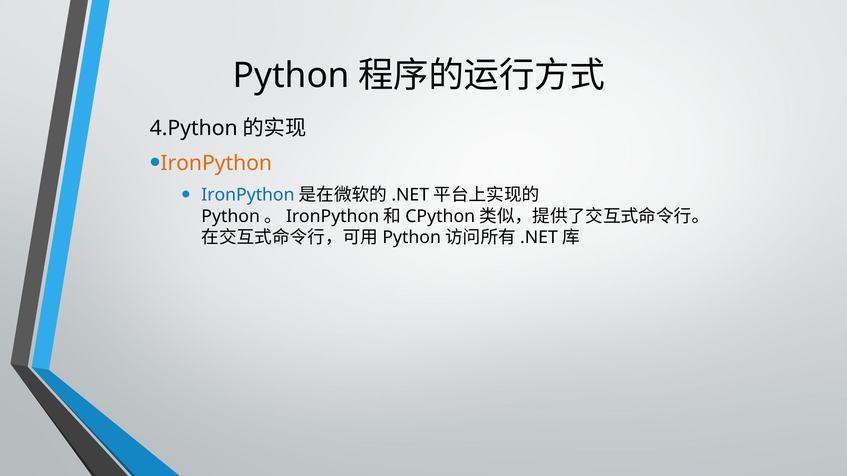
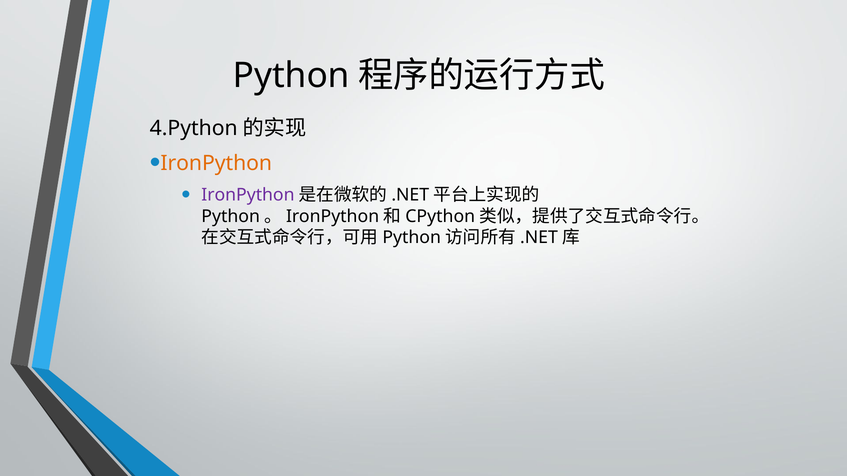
IronPython at (248, 195) colour: blue -> purple
